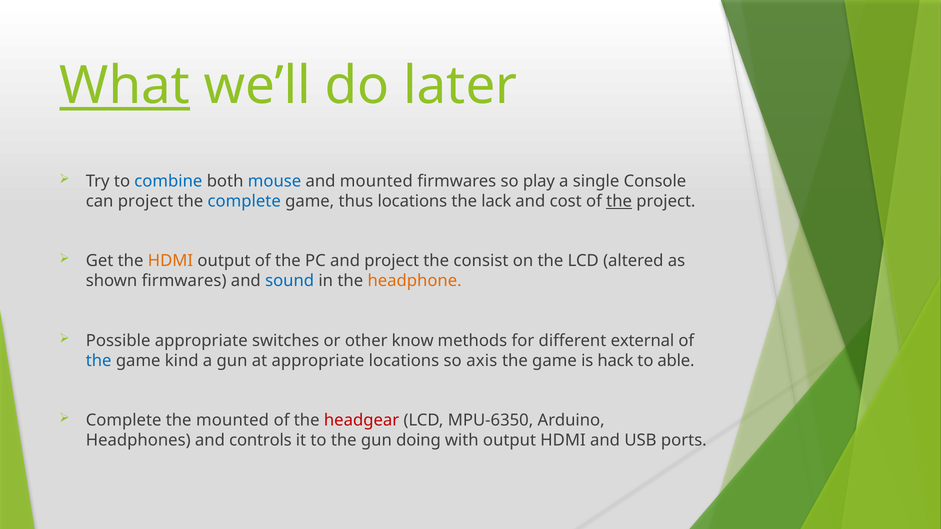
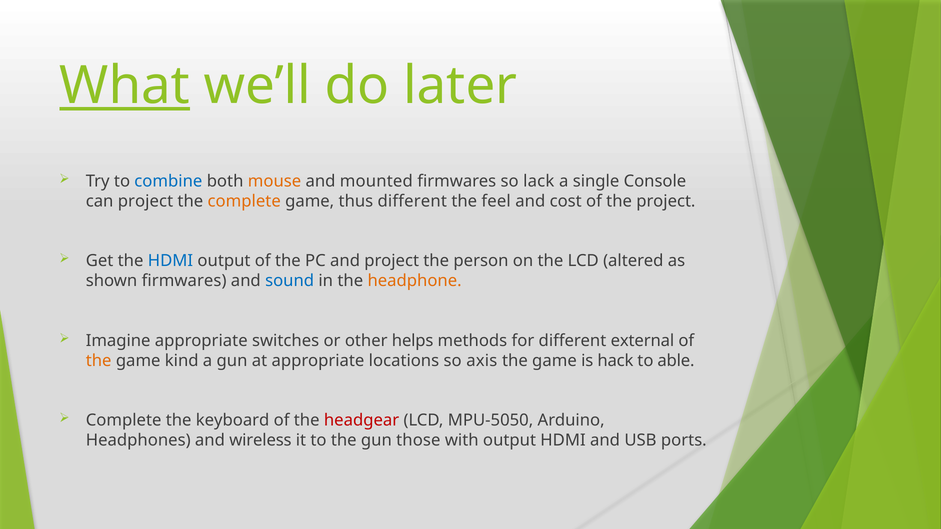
mouse colour: blue -> orange
play: play -> lack
complete at (244, 201) colour: blue -> orange
thus locations: locations -> different
lack: lack -> feel
the at (619, 201) underline: present -> none
HDMI at (170, 261) colour: orange -> blue
consist: consist -> person
Possible: Possible -> Imagine
know: know -> helps
the at (99, 361) colour: blue -> orange
the mounted: mounted -> keyboard
MPU-6350: MPU-6350 -> MPU-5050
controls: controls -> wireless
doing: doing -> those
